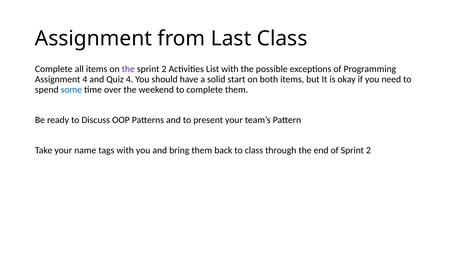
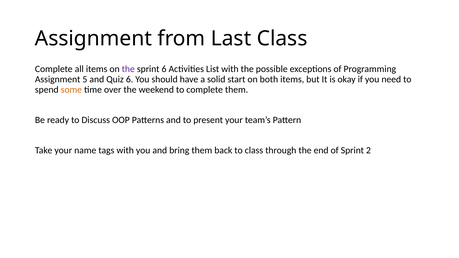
2 at (164, 69): 2 -> 6
Assignment 4: 4 -> 5
Quiz 4: 4 -> 6
some colour: blue -> orange
